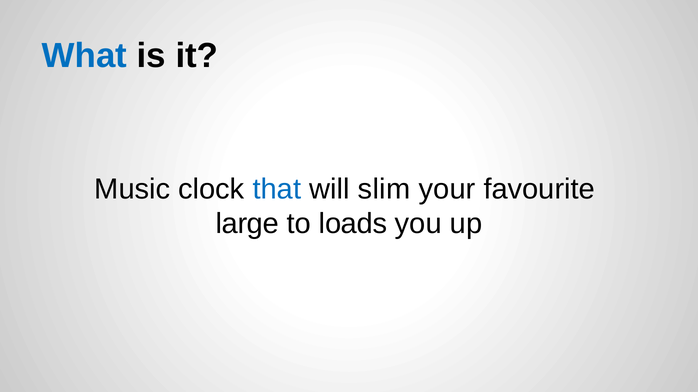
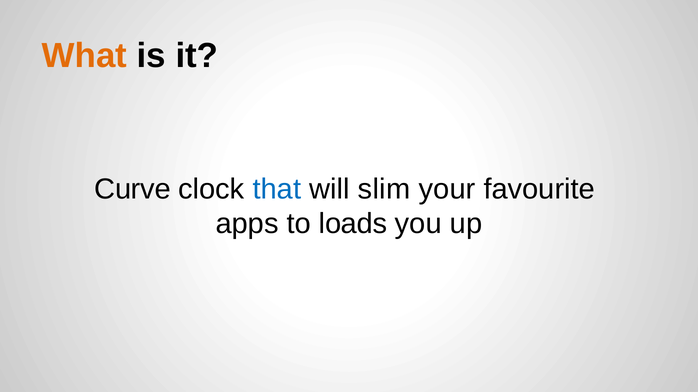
What colour: blue -> orange
Music: Music -> Curve
large: large -> apps
